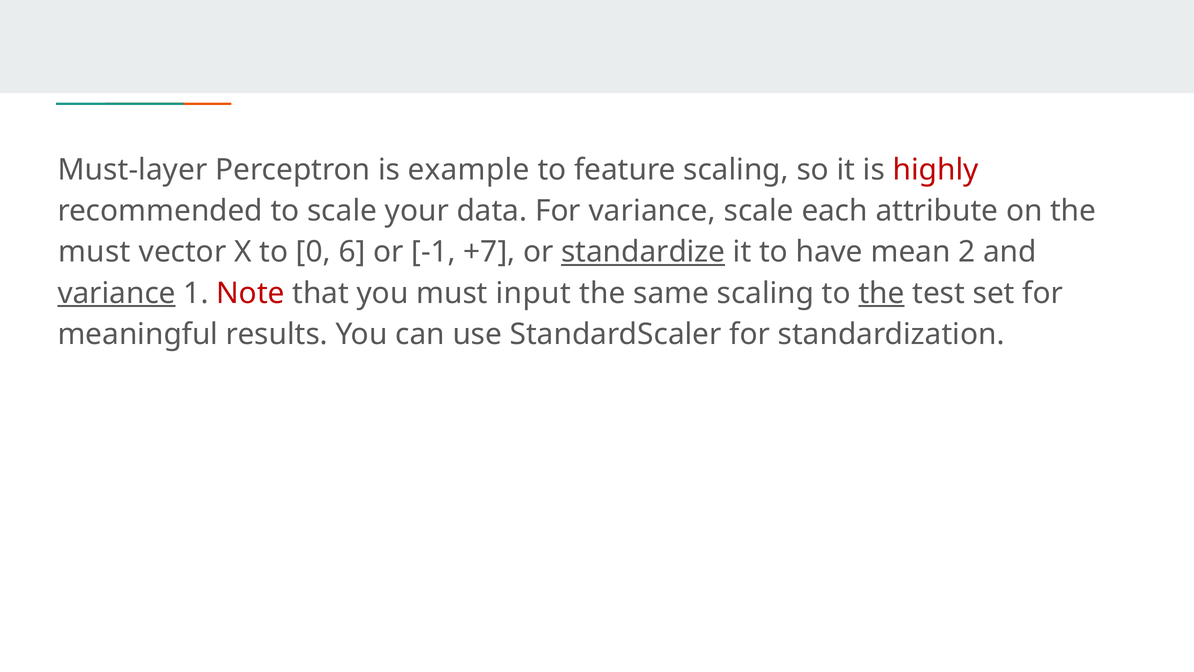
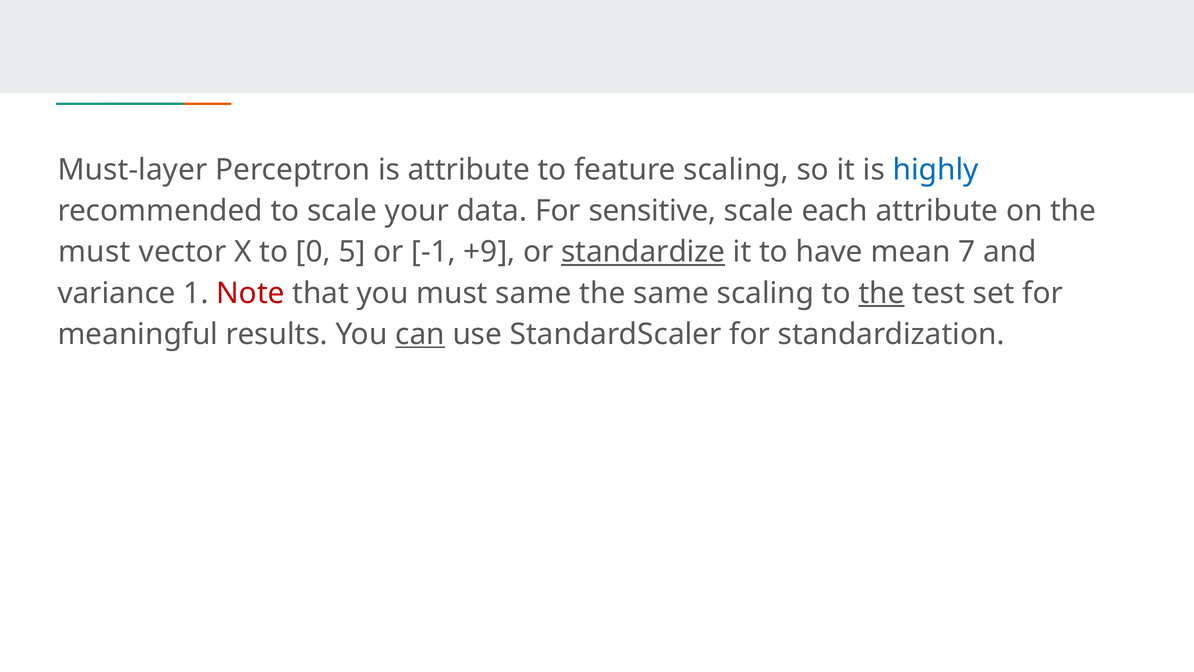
is example: example -> attribute
highly colour: red -> blue
For variance: variance -> sensitive
6: 6 -> 5
+7: +7 -> +9
2: 2 -> 7
variance at (117, 293) underline: present -> none
must input: input -> same
can underline: none -> present
